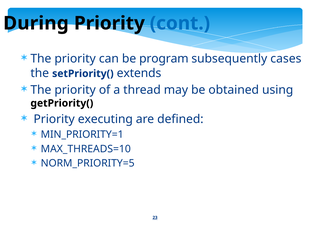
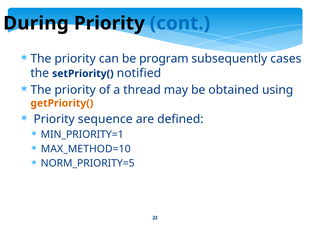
extends: extends -> notified
getPriority( colour: black -> orange
executing: executing -> sequence
MAX_THREADS=10: MAX_THREADS=10 -> MAX_METHOD=10
